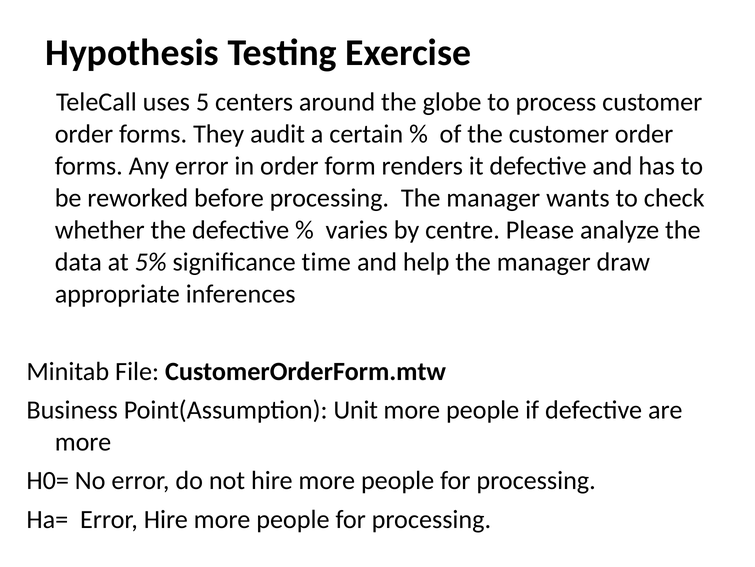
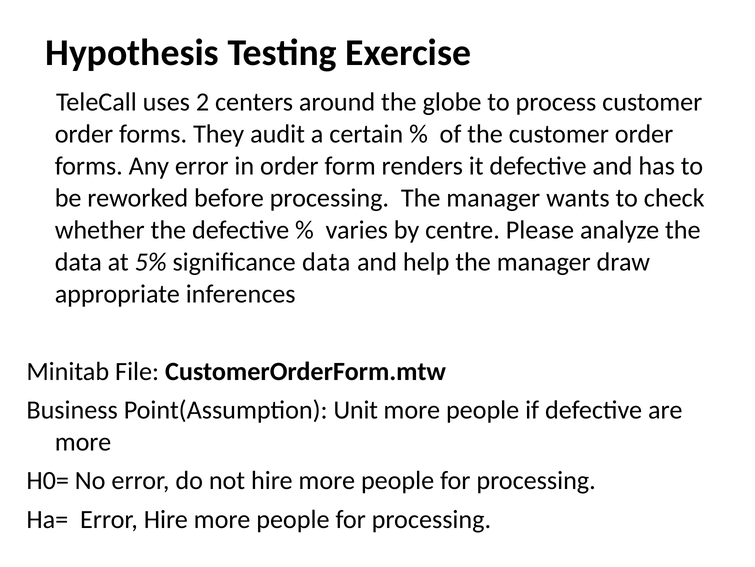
5: 5 -> 2
significance time: time -> data
